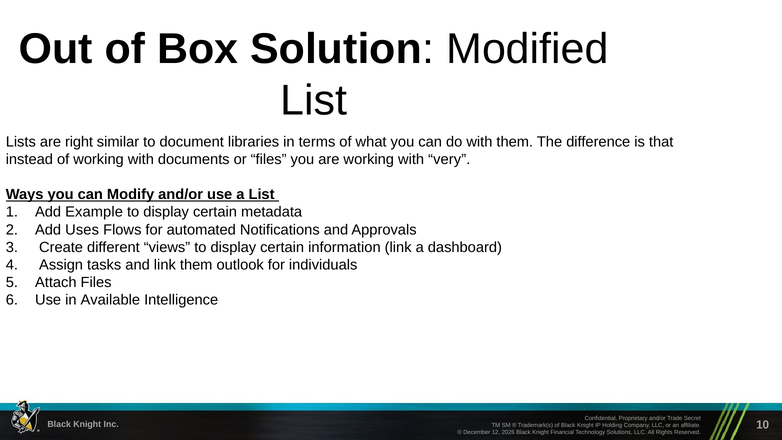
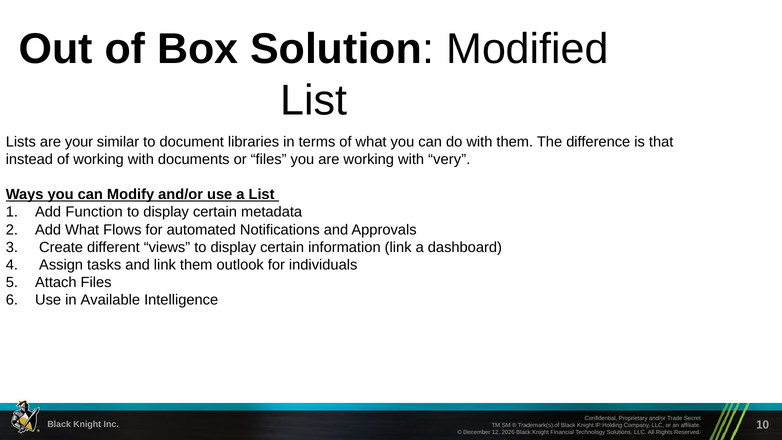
right: right -> your
Example: Example -> Function
Add Uses: Uses -> What
